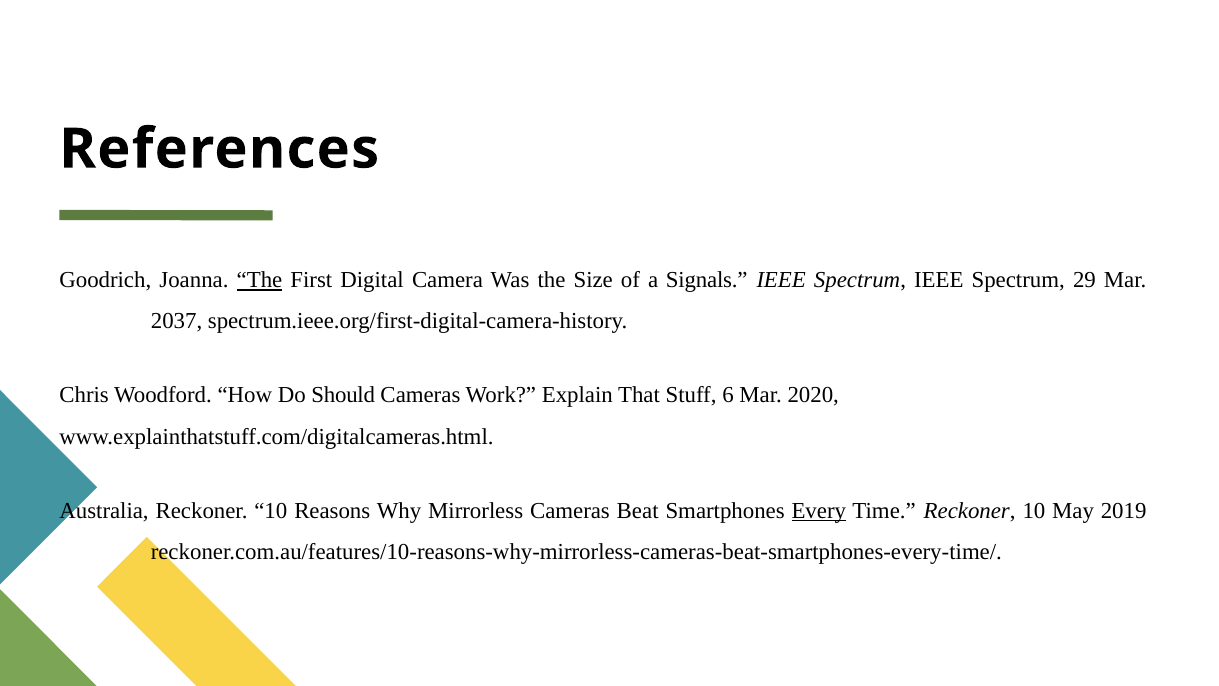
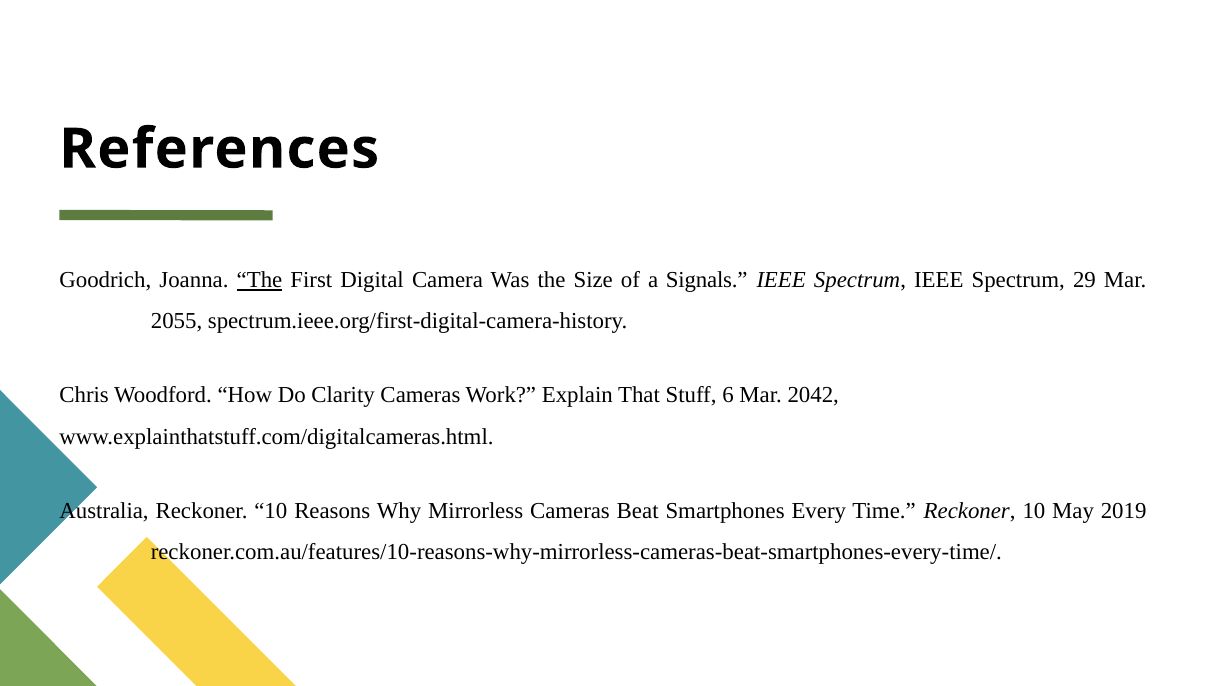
2037: 2037 -> 2055
Should: Should -> Clarity
2020: 2020 -> 2042
Every underline: present -> none
